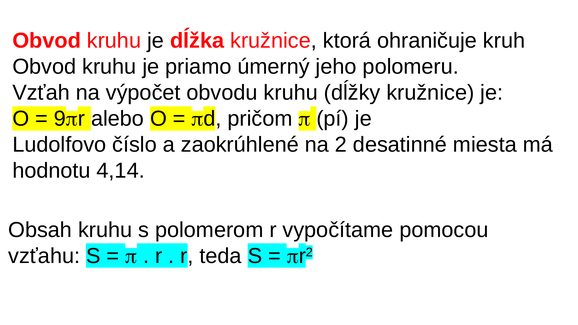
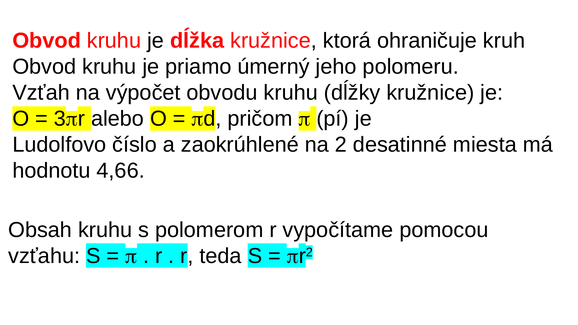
9: 9 -> 3
4,14: 4,14 -> 4,66
